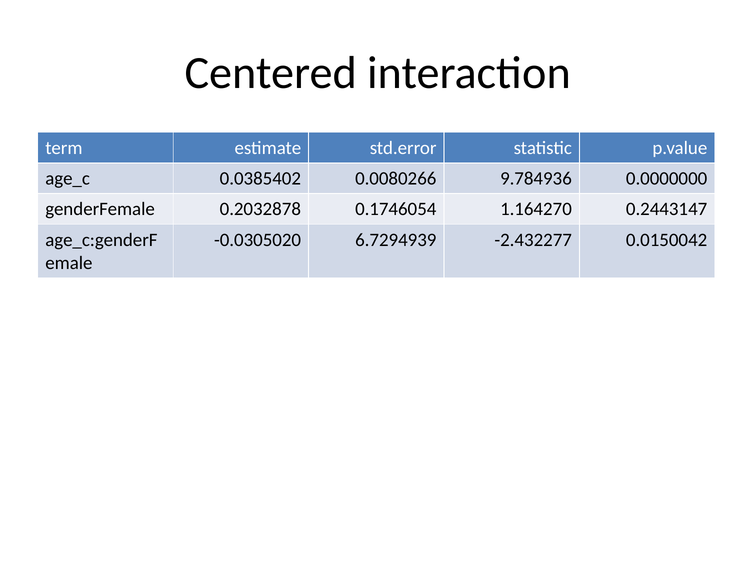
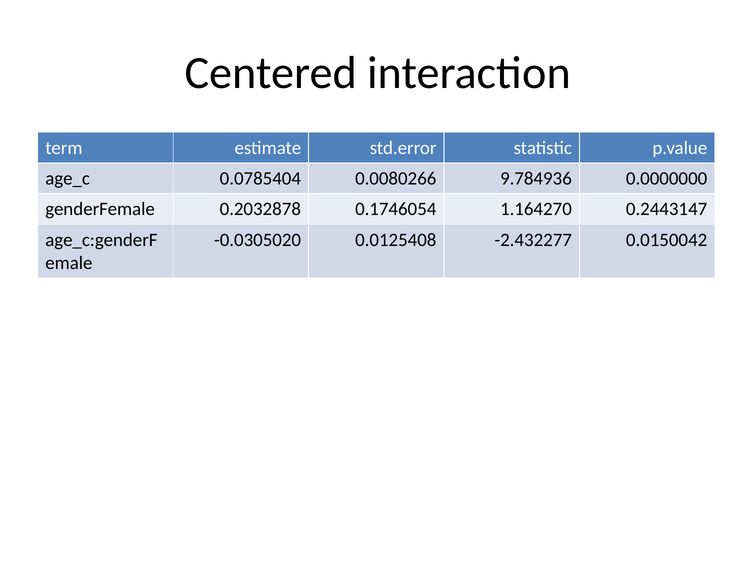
0.0385402: 0.0385402 -> 0.0785404
6.7294939: 6.7294939 -> 0.0125408
